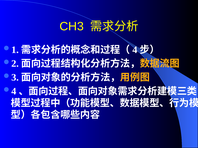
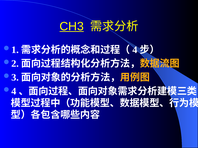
CH3 underline: none -> present
